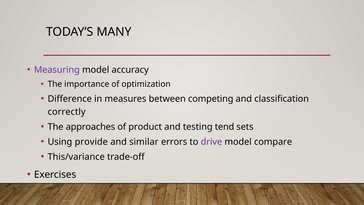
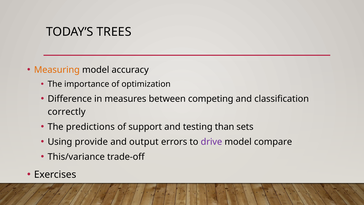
MANY: MANY -> TREES
Measuring colour: purple -> orange
approaches: approaches -> predictions
product: product -> support
tend: tend -> than
similar: similar -> output
